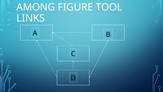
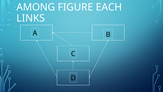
TOOL: TOOL -> EACH
